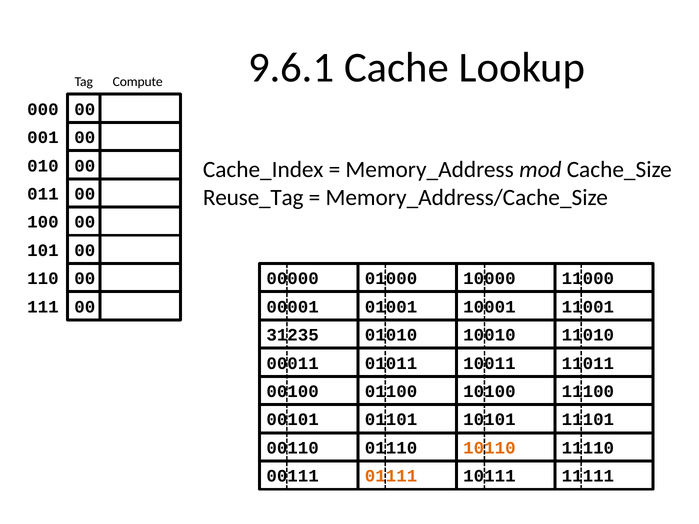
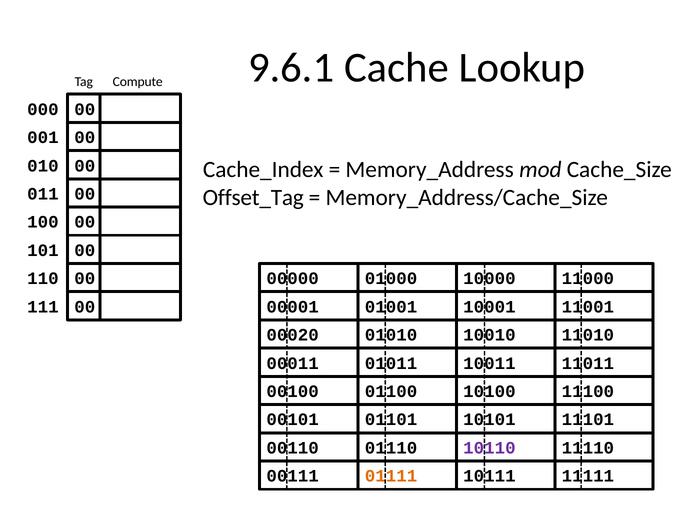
Reuse_Tag: Reuse_Tag -> Offset_Tag
31235: 31235 -> 00020
10110 colour: orange -> purple
